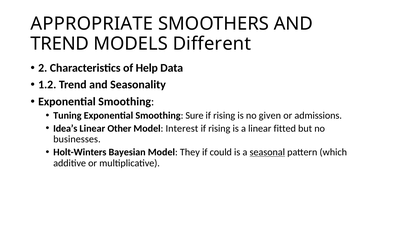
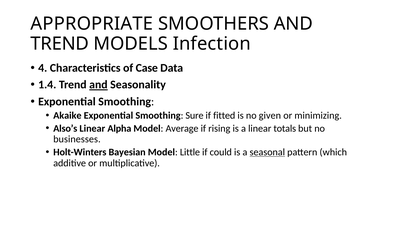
Different: Different -> Infection
2: 2 -> 4
Help: Help -> Case
1.2: 1.2 -> 1.4
and at (98, 85) underline: none -> present
Tuning: Tuning -> Akaike
rising at (224, 116): rising -> fitted
admissions: admissions -> minimizing
Idea’s: Idea’s -> Also’s
Other: Other -> Alpha
Interest: Interest -> Average
fitted: fitted -> totals
They: They -> Little
